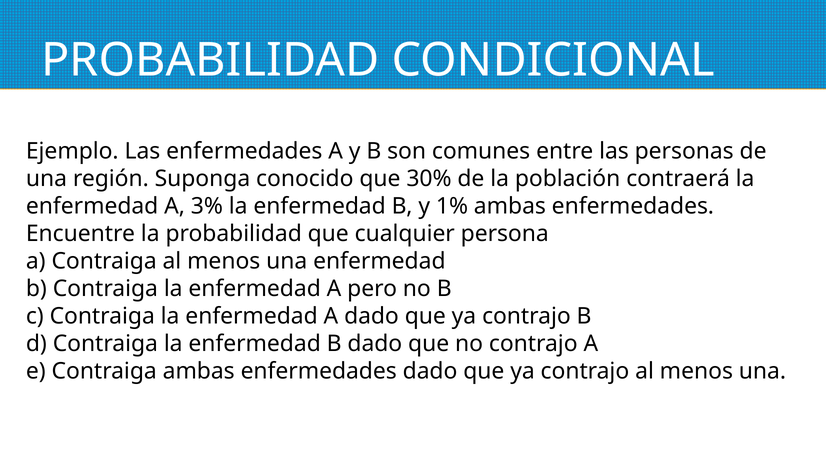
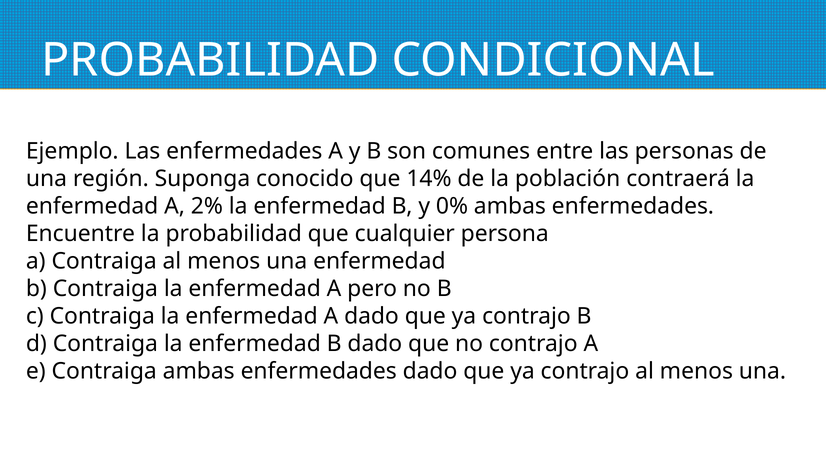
30%: 30% -> 14%
3%: 3% -> 2%
1%: 1% -> 0%
